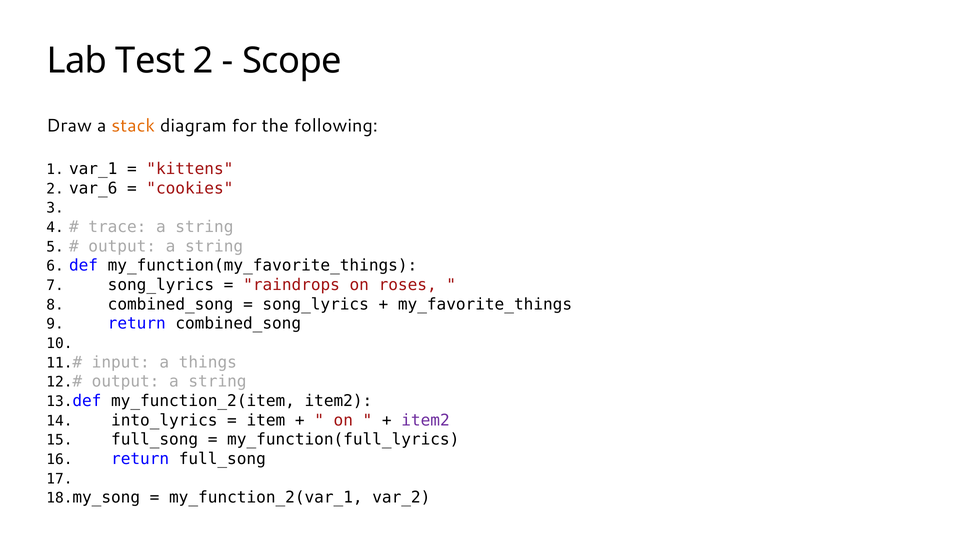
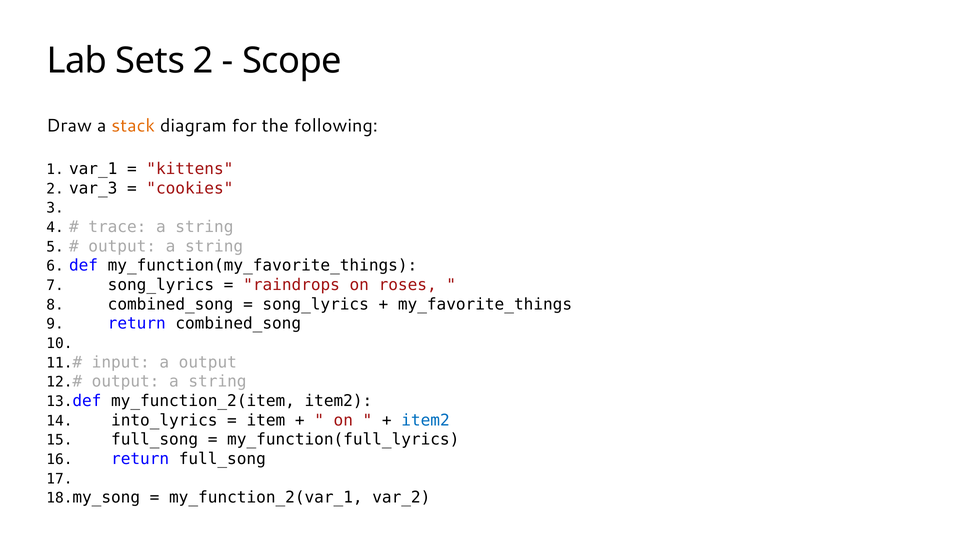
Test: Test -> Sets
var_6: var_6 -> var_3
a things: things -> output
item2 at (425, 420) colour: purple -> blue
